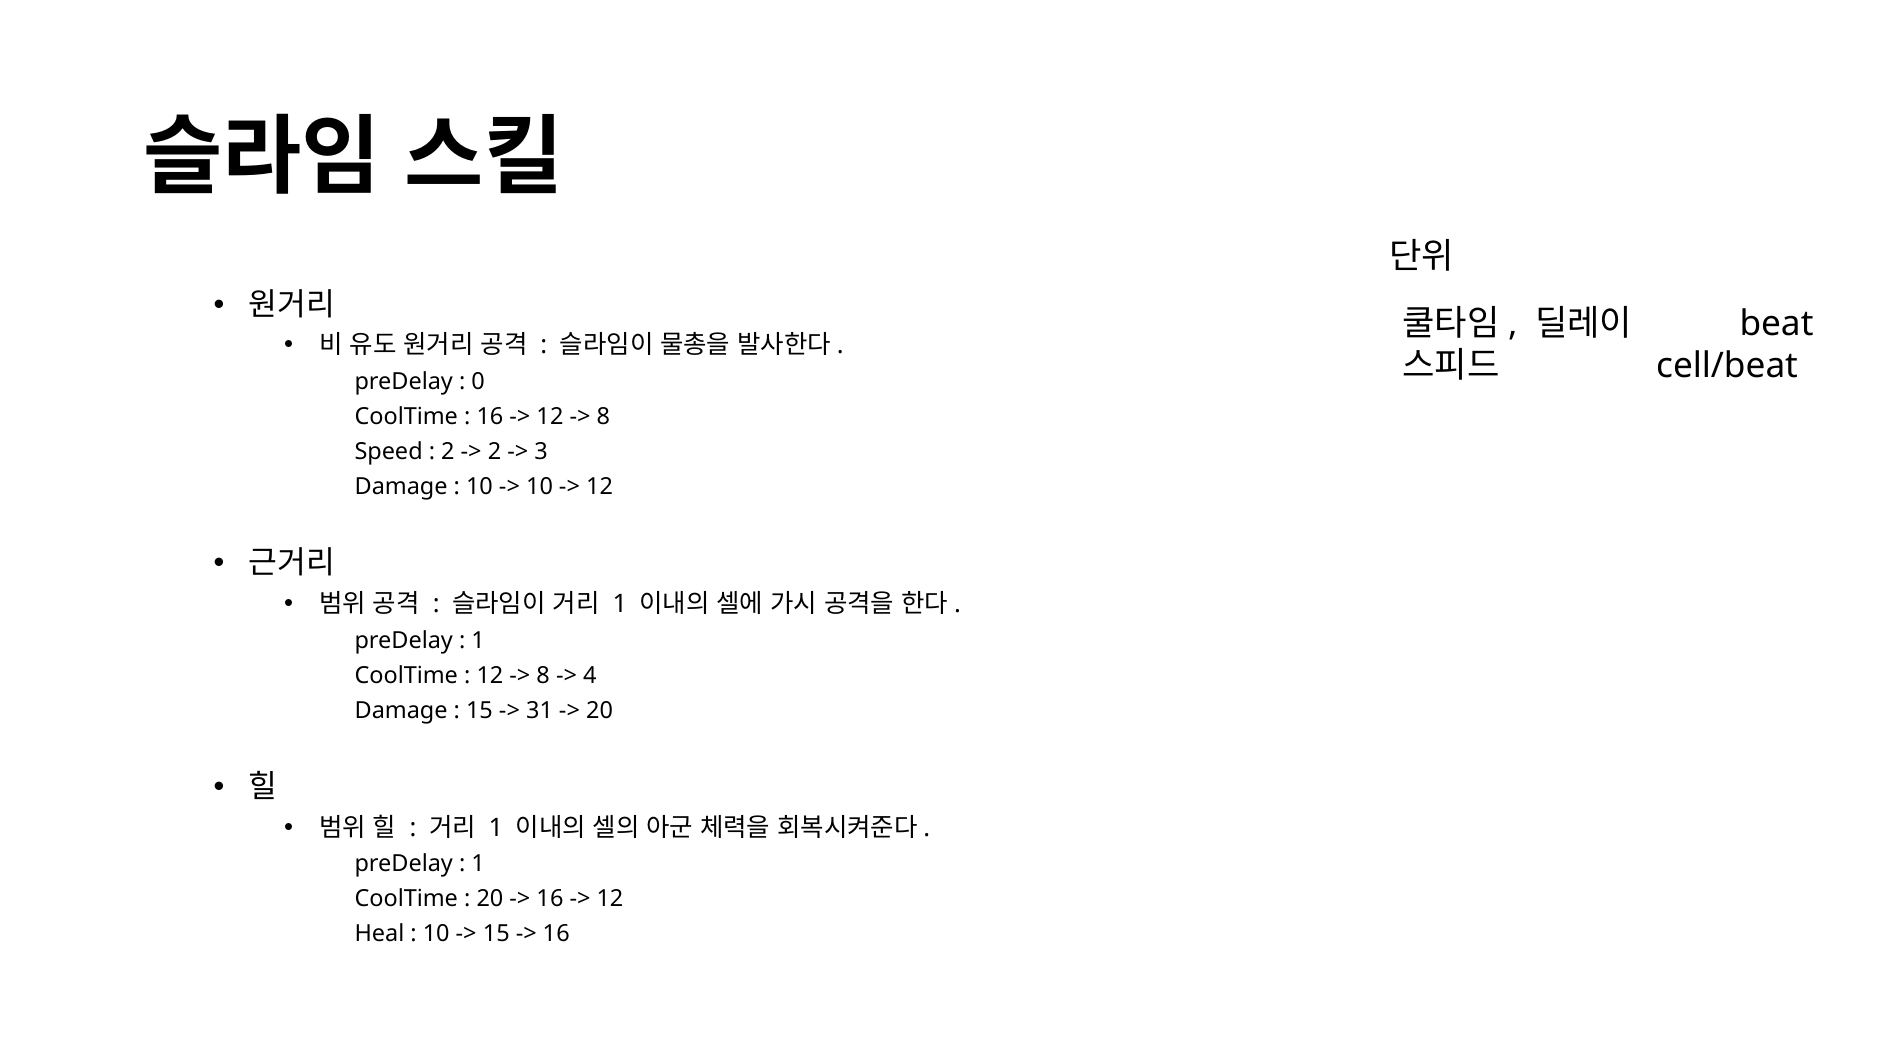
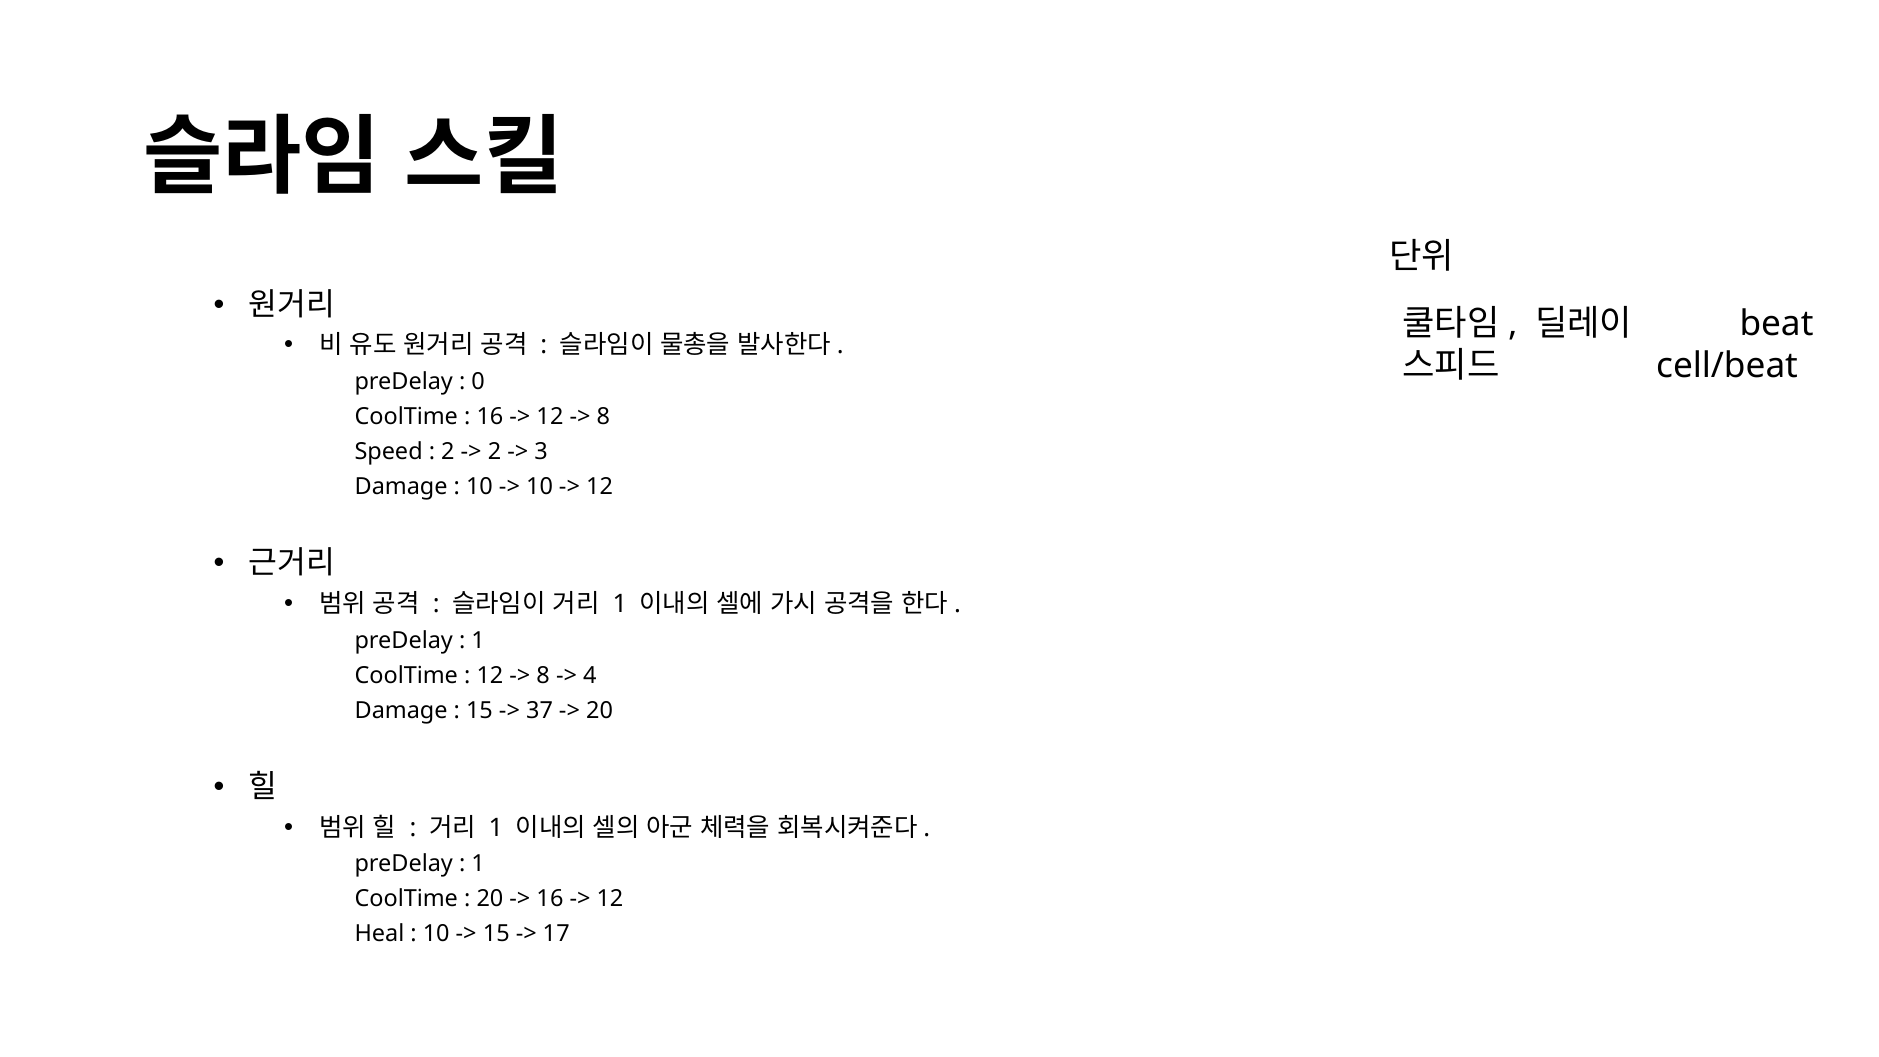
31: 31 -> 37
16 at (556, 934): 16 -> 17
